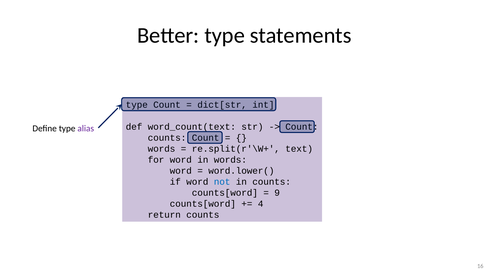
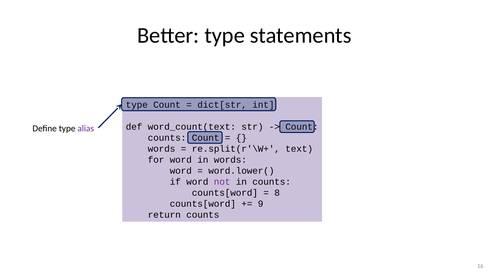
not colour: blue -> purple
9: 9 -> 8
4: 4 -> 9
